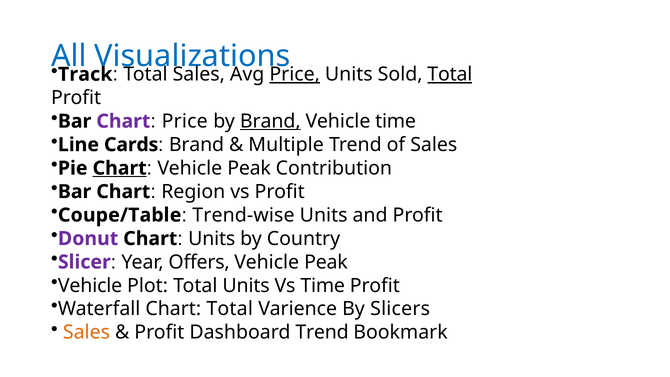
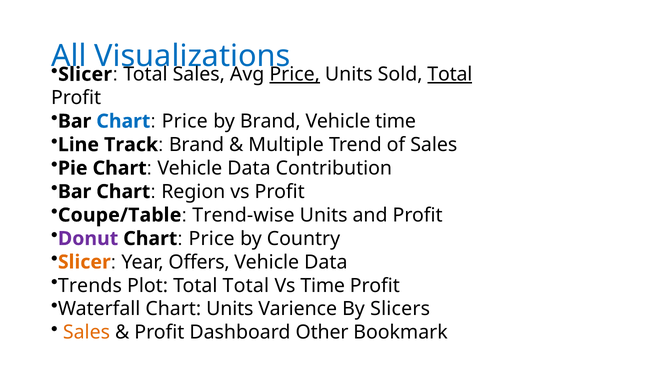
Track at (85, 74): Track -> Slicer
Chart at (123, 121) colour: purple -> blue
Brand at (270, 121) underline: present -> none
Cards: Cards -> Track
Chart at (120, 168) underline: present -> none
Peak at (249, 168): Peak -> Data
Units at (212, 239): Units -> Price
Slicer at (84, 262) colour: purple -> orange
Peak at (326, 262): Peak -> Data
Vehicle at (90, 285): Vehicle -> Trends
Total Units: Units -> Total
Chart Total: Total -> Units
Dashboard Trend: Trend -> Other
